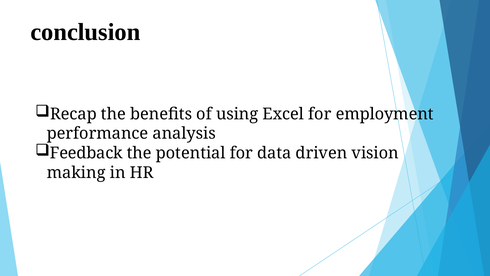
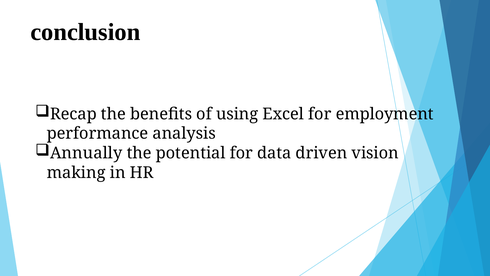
Feedback: Feedback -> Annually
